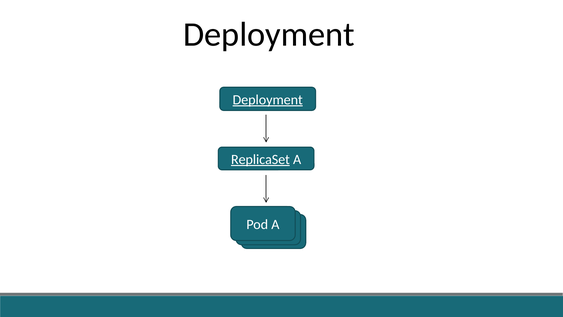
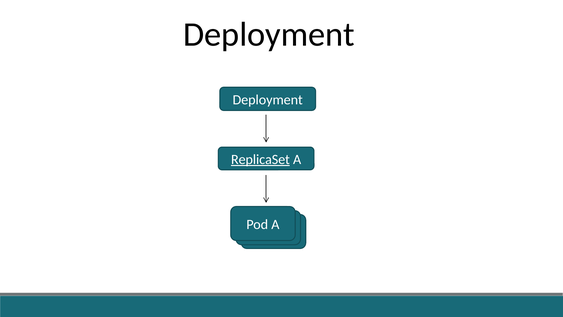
Deployment at (268, 100) underline: present -> none
